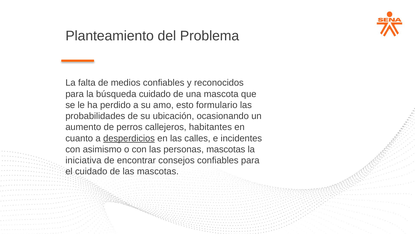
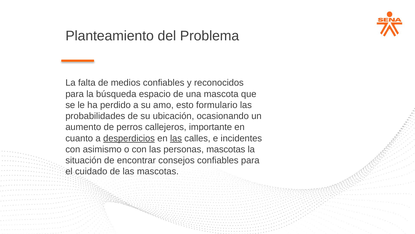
búsqueda cuidado: cuidado -> espacio
habitantes: habitantes -> importante
las at (176, 138) underline: none -> present
iniciativa: iniciativa -> situación
